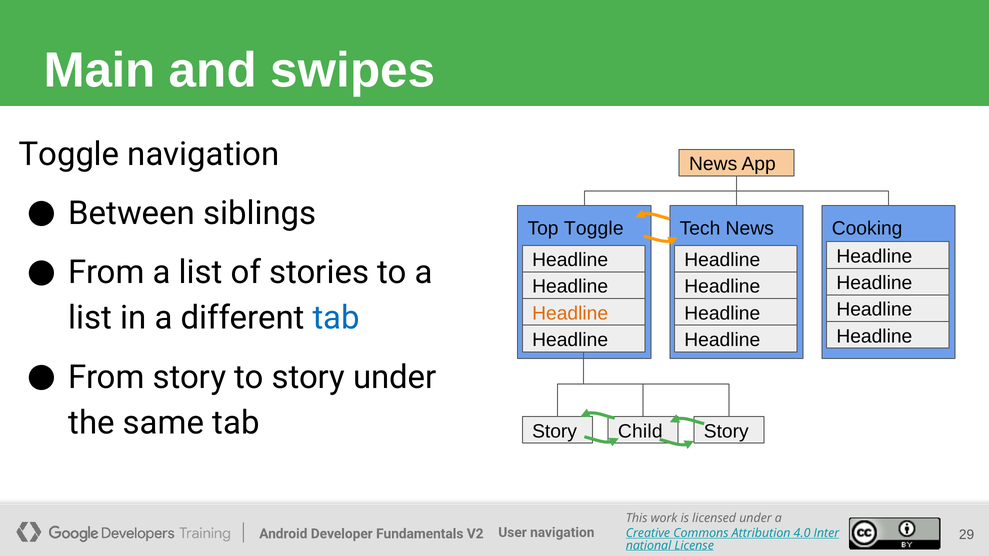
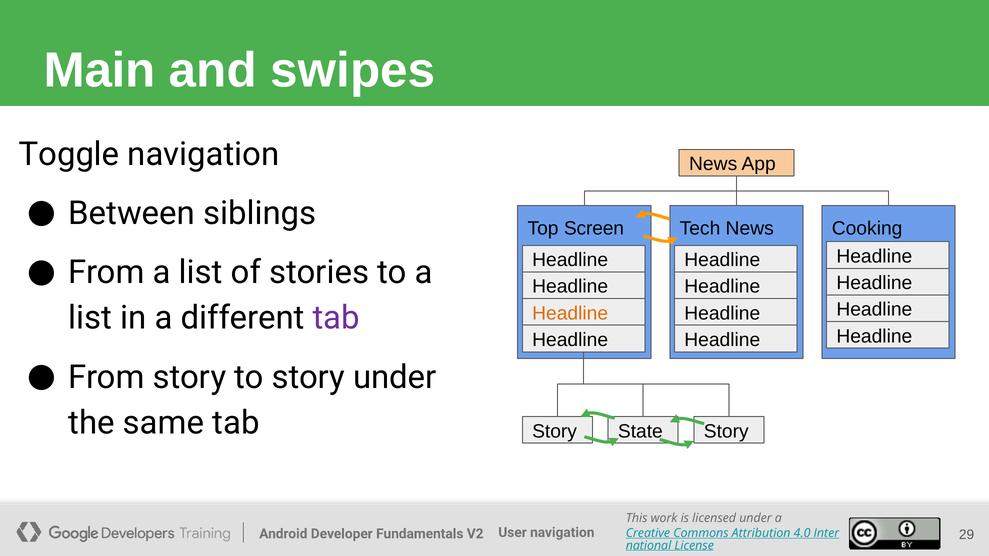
Top Toggle: Toggle -> Screen
tab at (336, 318) colour: blue -> purple
Child: Child -> State
